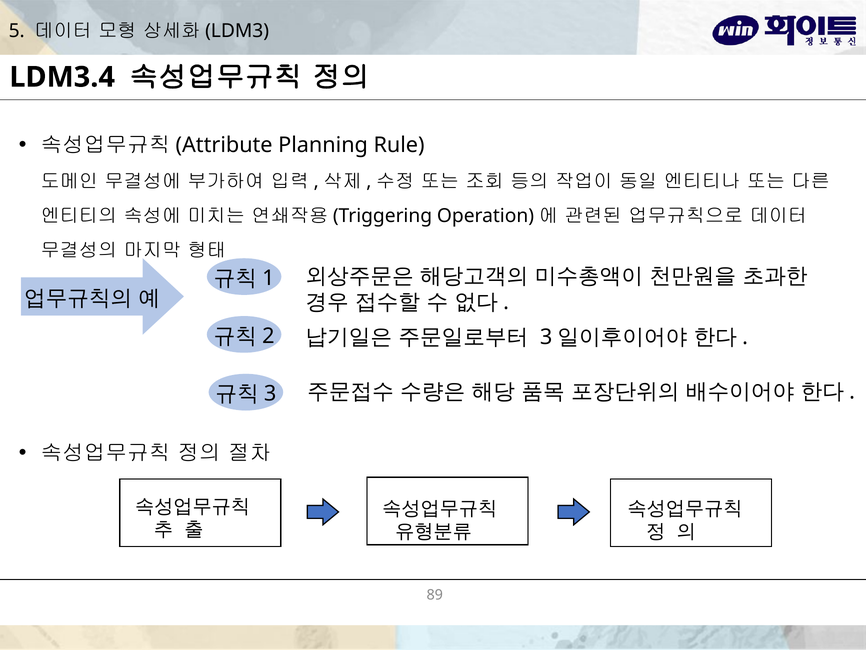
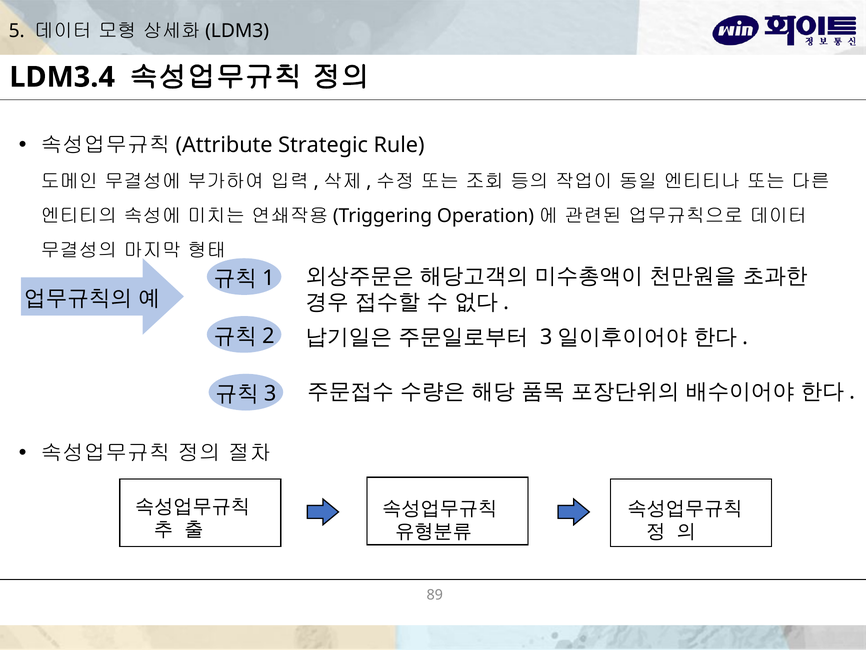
Planning: Planning -> Strategic
